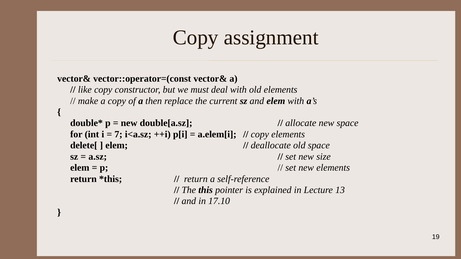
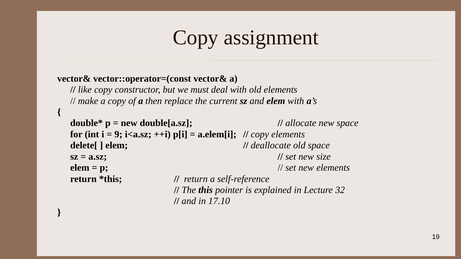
7: 7 -> 9
13: 13 -> 32
